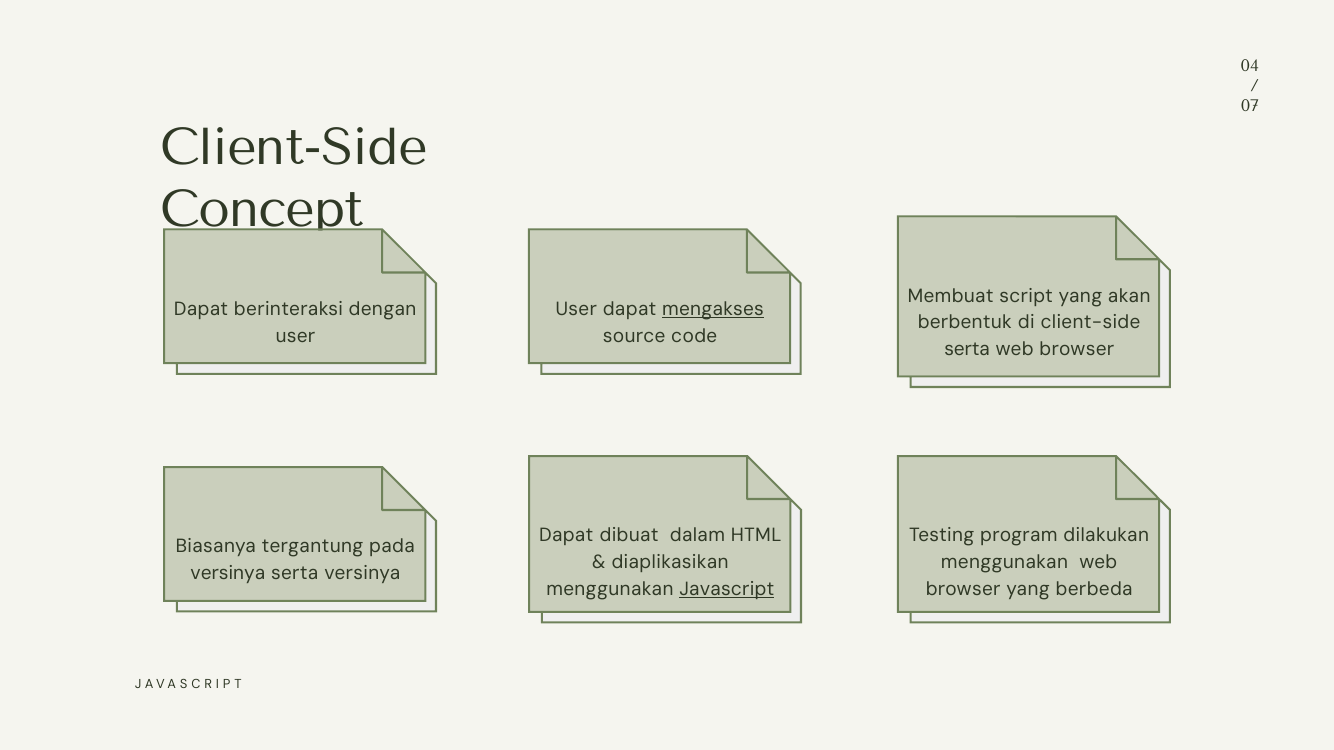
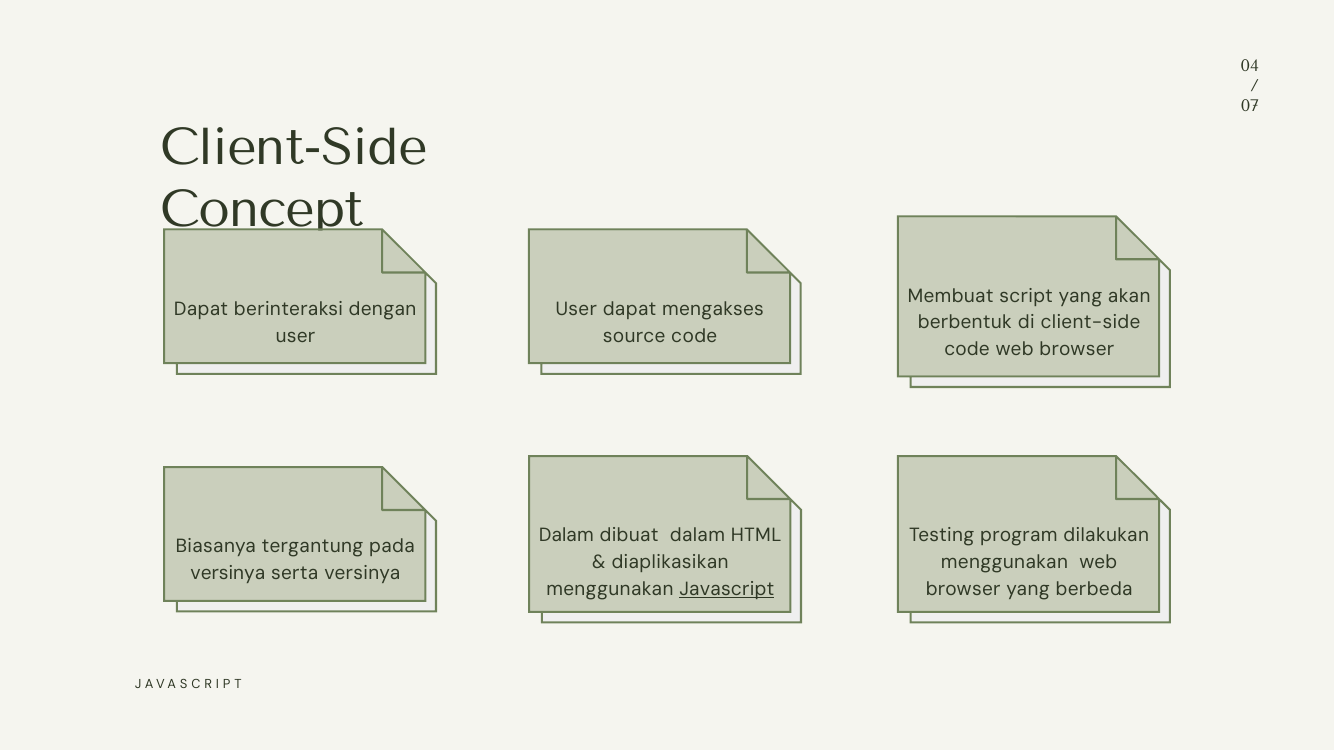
mengakses underline: present -> none
serta at (967, 349): serta -> code
Dapat at (566, 536): Dapat -> Dalam
